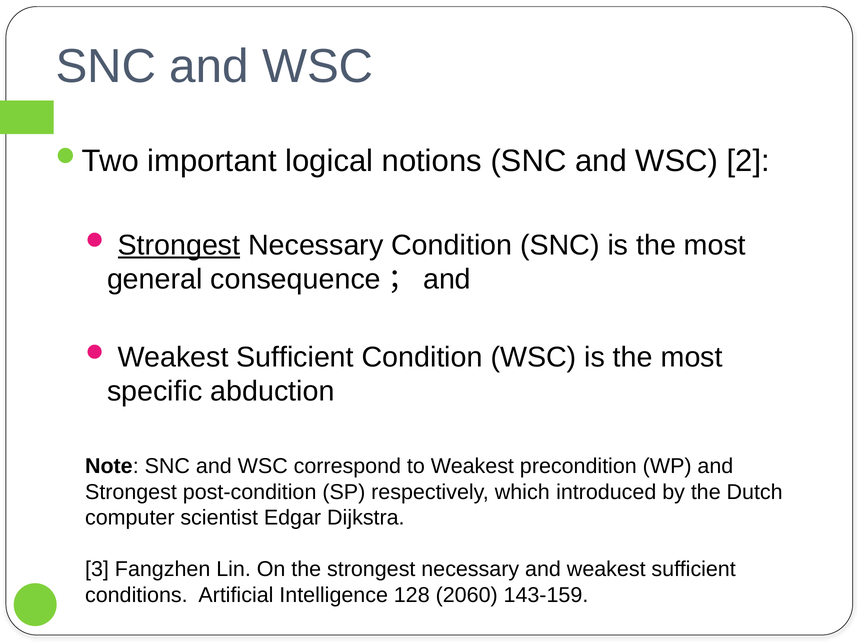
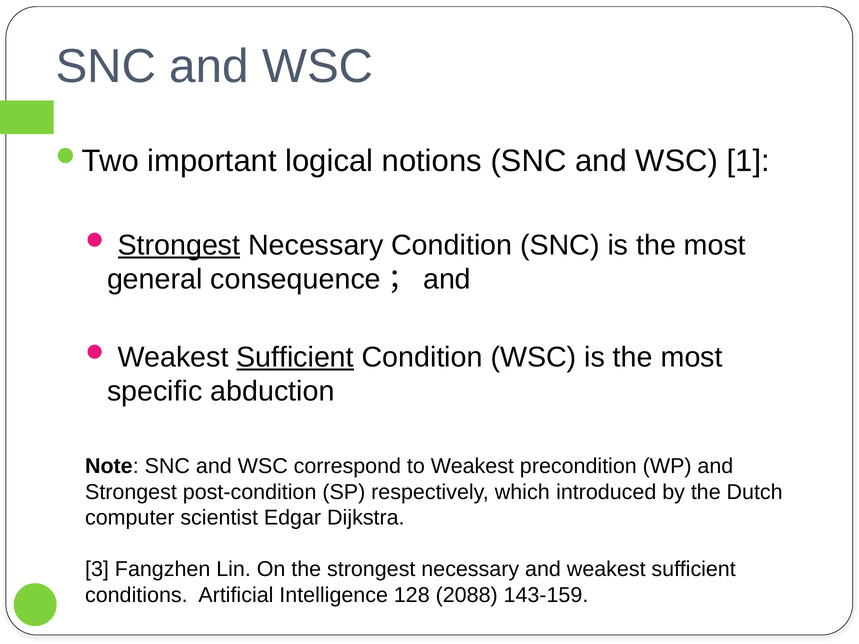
2: 2 -> 1
Sufficient at (295, 357) underline: none -> present
2060: 2060 -> 2088
